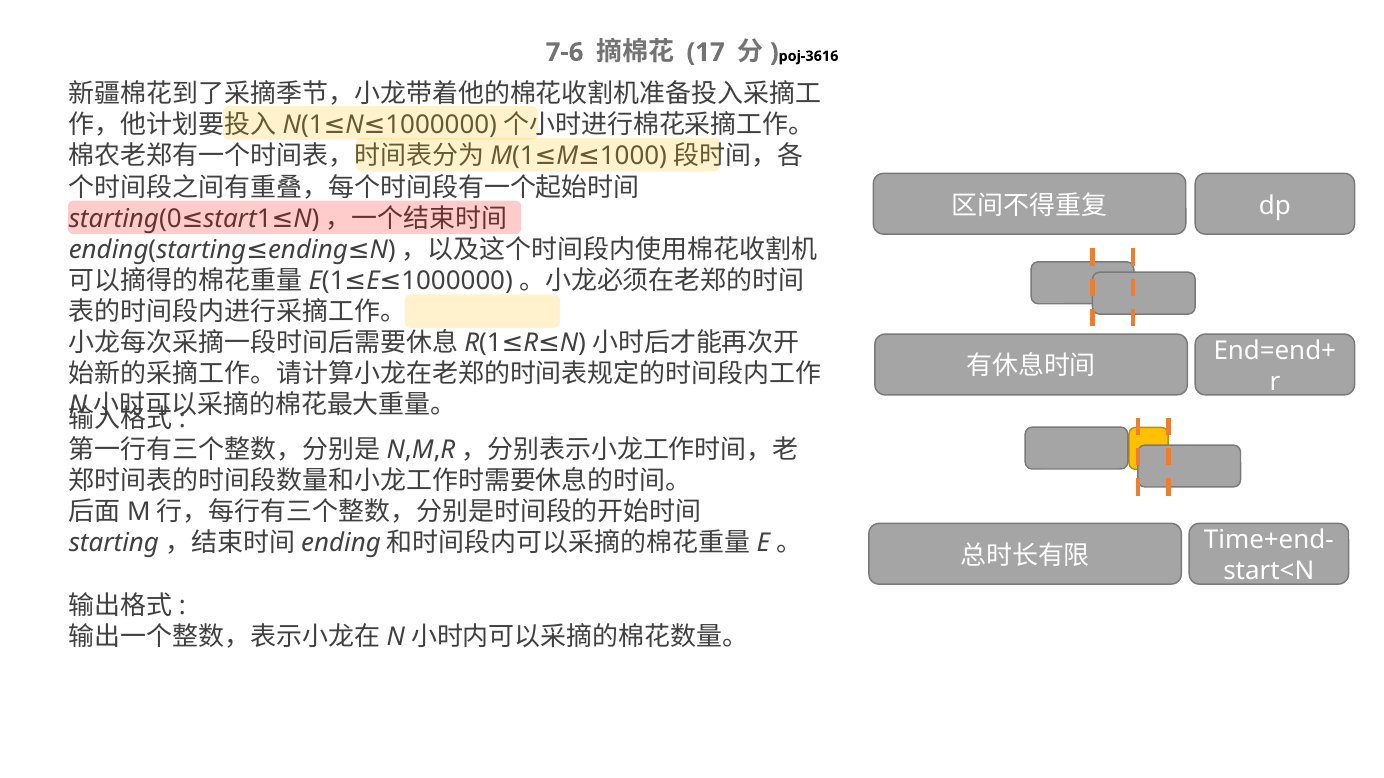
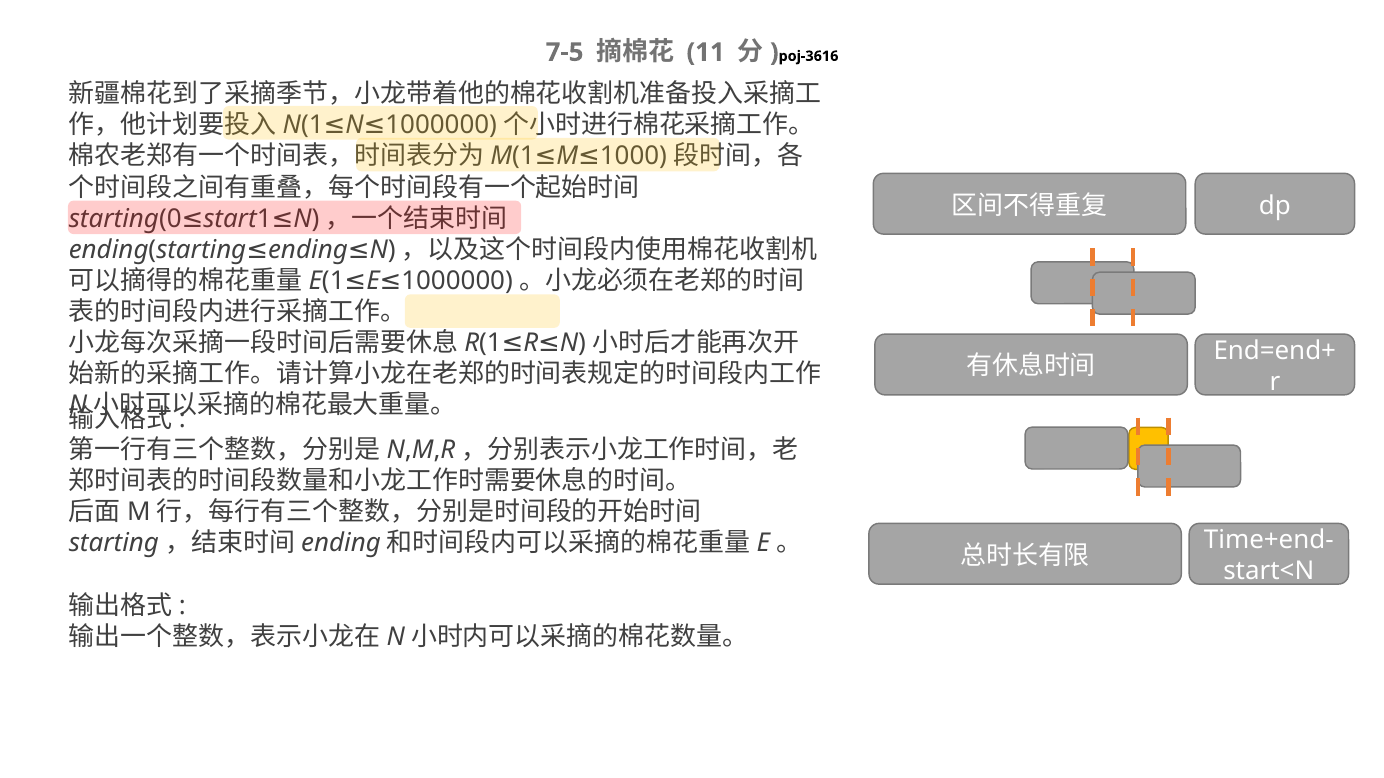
7-6: 7-6 -> 7-5
17: 17 -> 11
